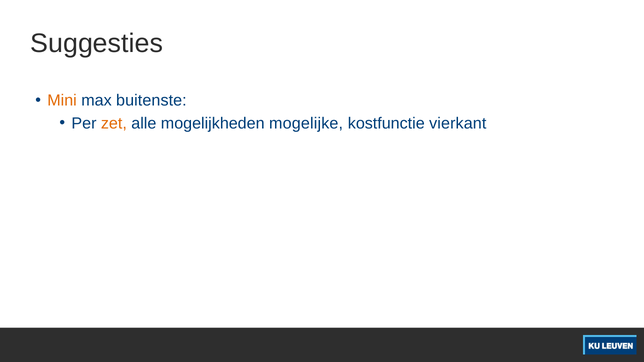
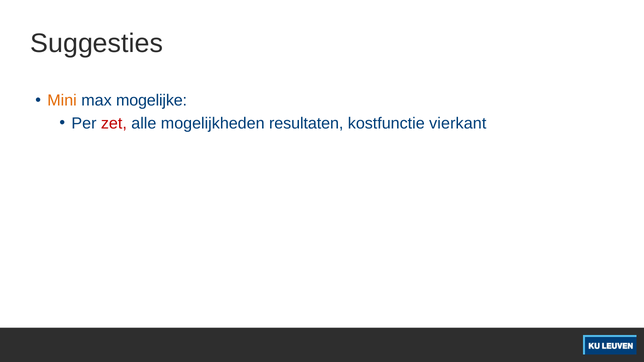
buitenste: buitenste -> mogelijke
zet colour: orange -> red
mogelijke: mogelijke -> resultaten
